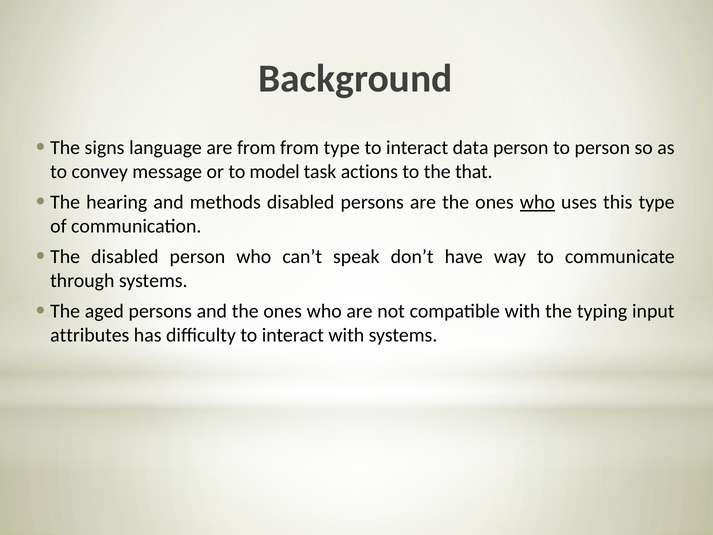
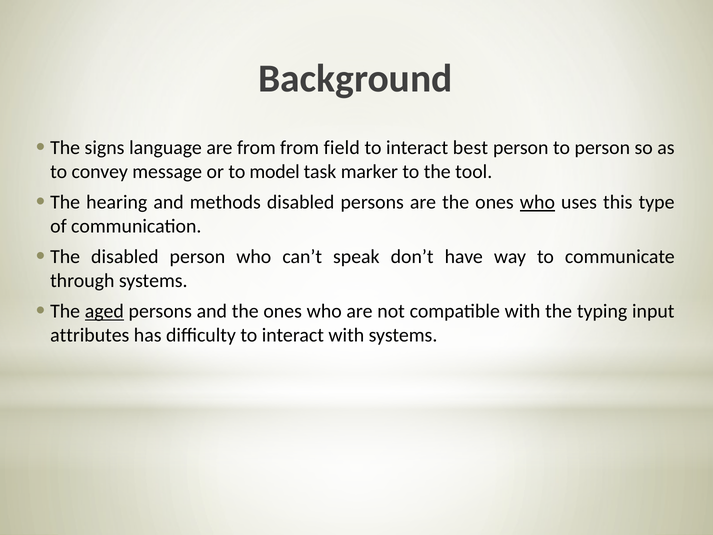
from type: type -> field
data: data -> best
actions: actions -> marker
that: that -> tool
aged underline: none -> present
